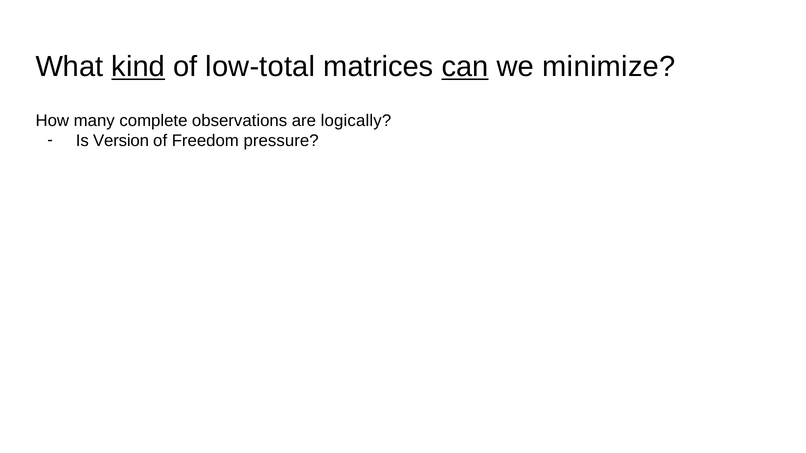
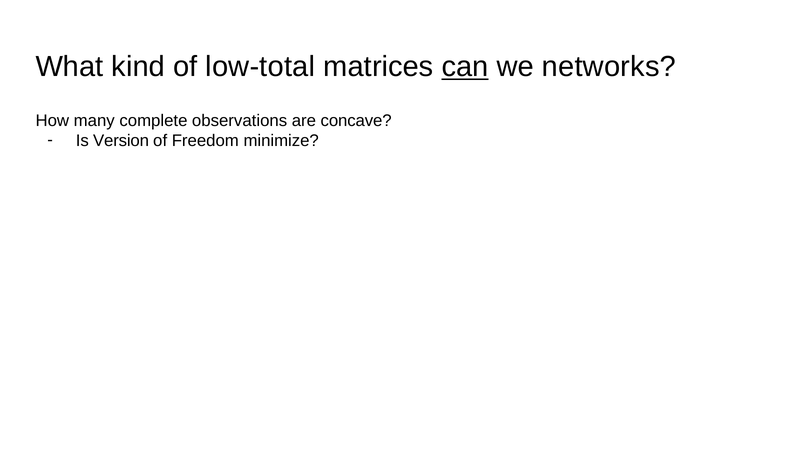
kind underline: present -> none
minimize: minimize -> networks
logically: logically -> concave
pressure: pressure -> minimize
